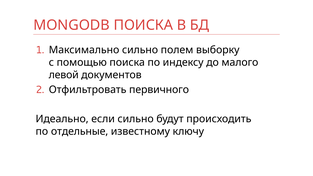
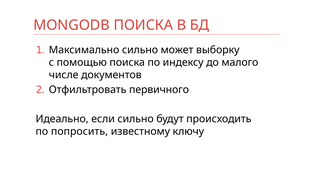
полем: полем -> может
левой: левой -> числе
отдельные: отдельные -> попросить
